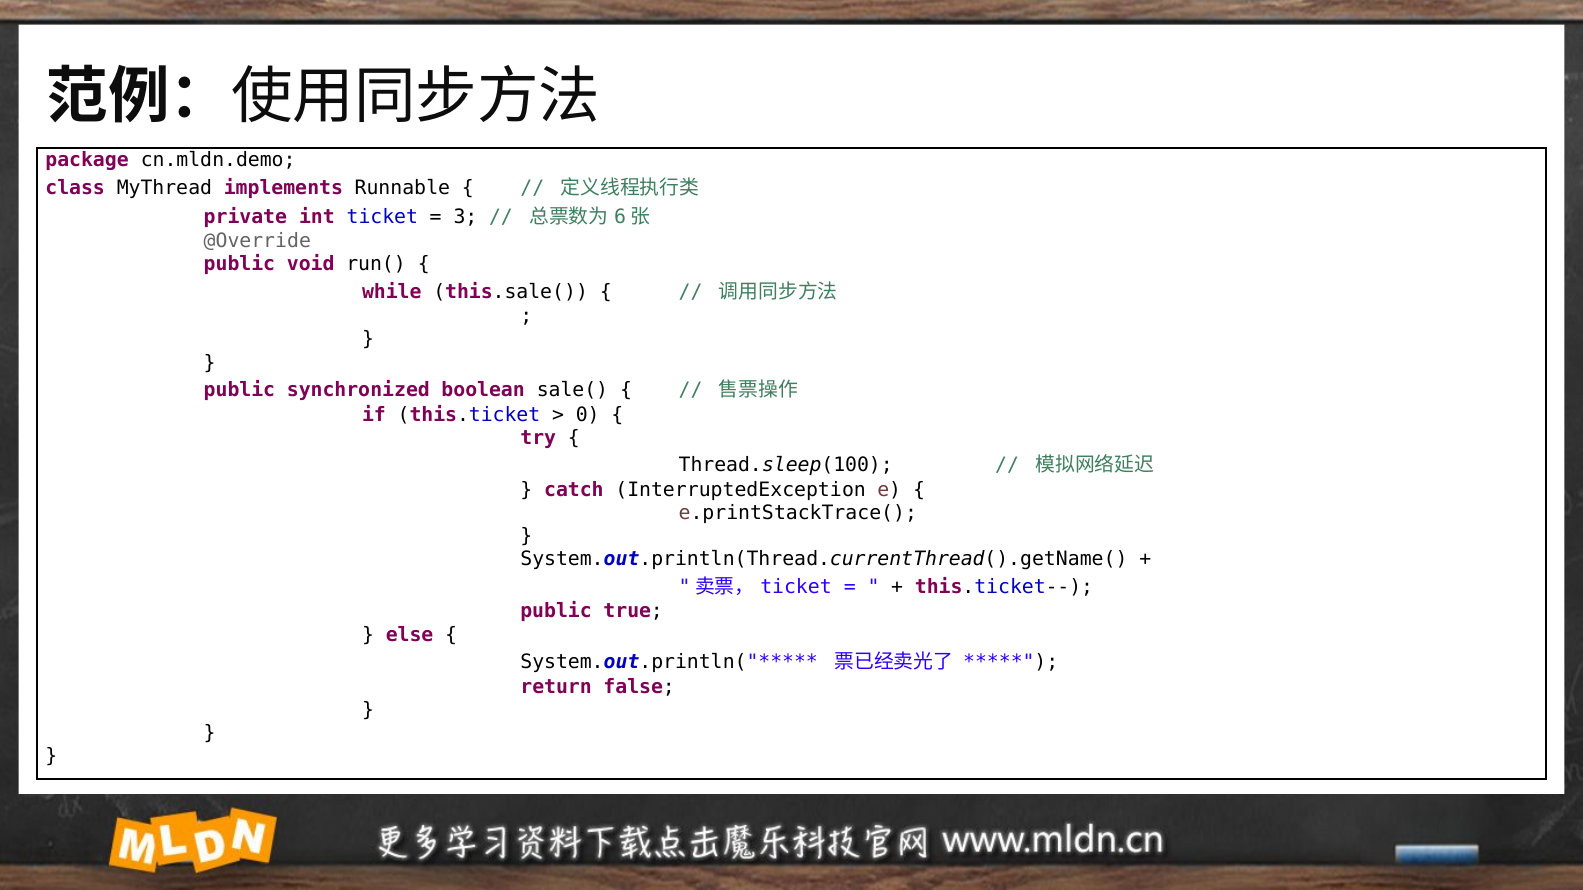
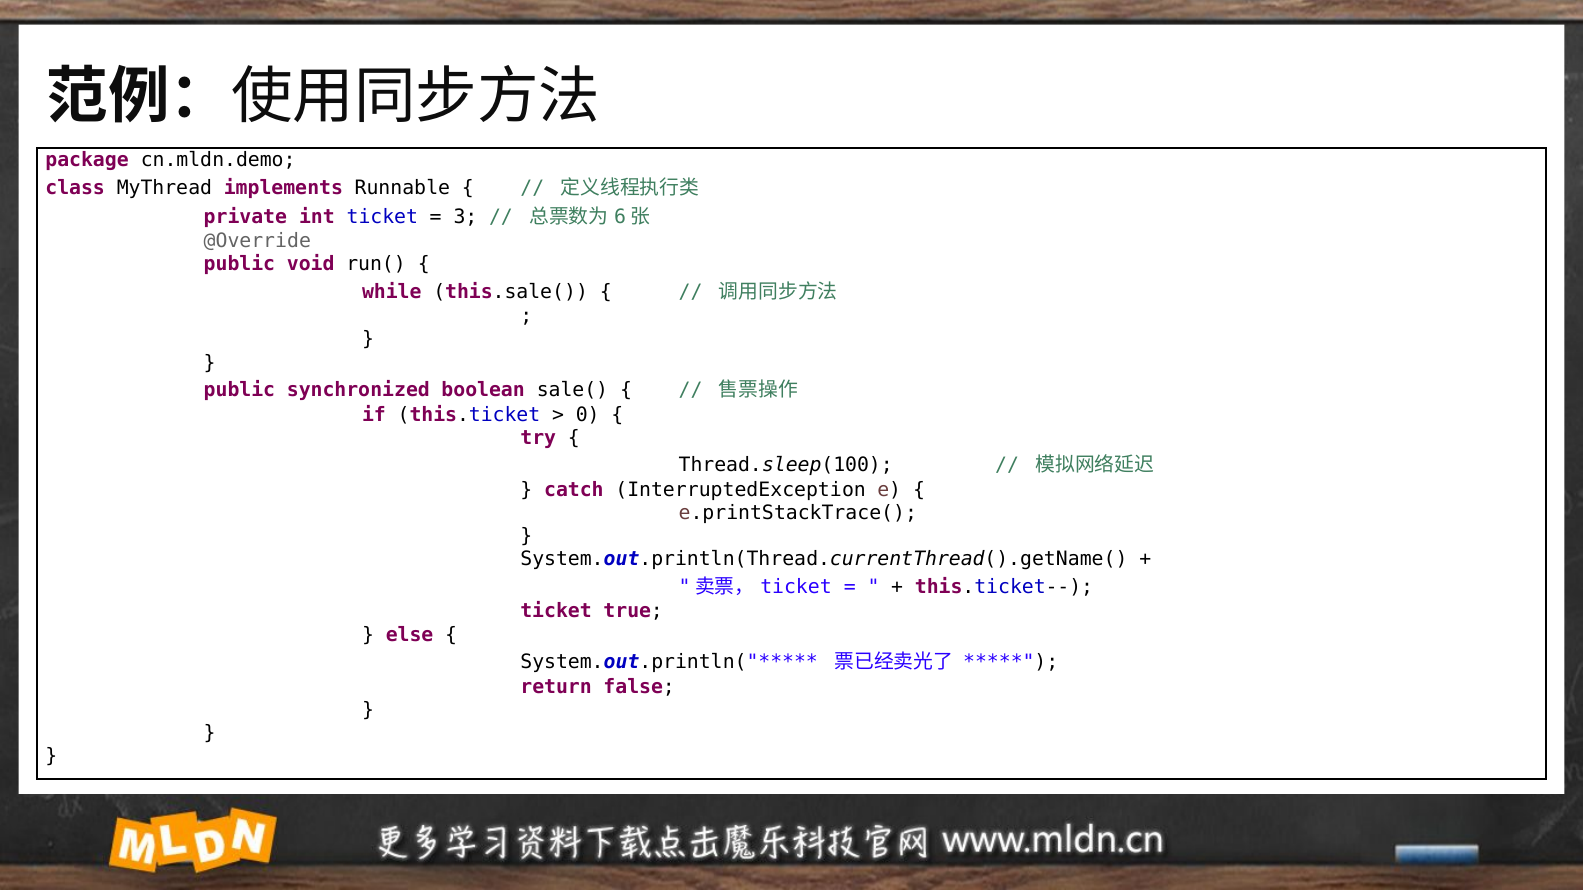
public at (556, 612): public -> ticket
